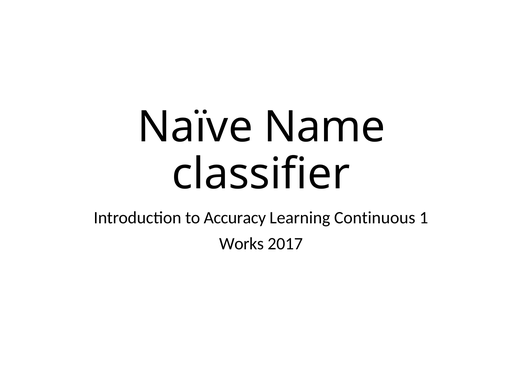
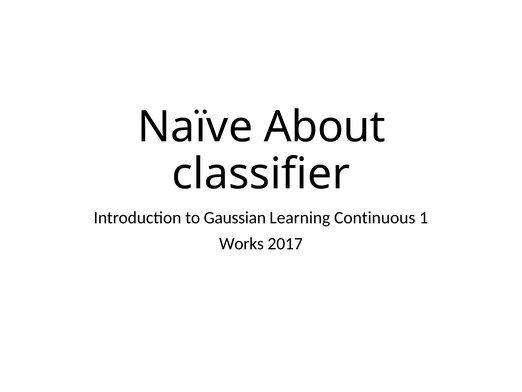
Name: Name -> About
Accuracy: Accuracy -> Gaussian
